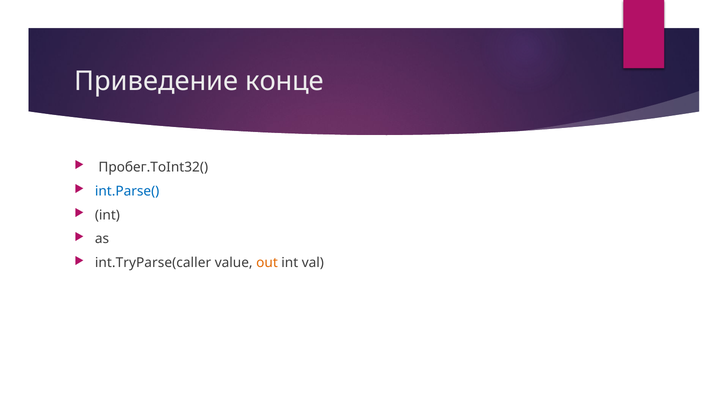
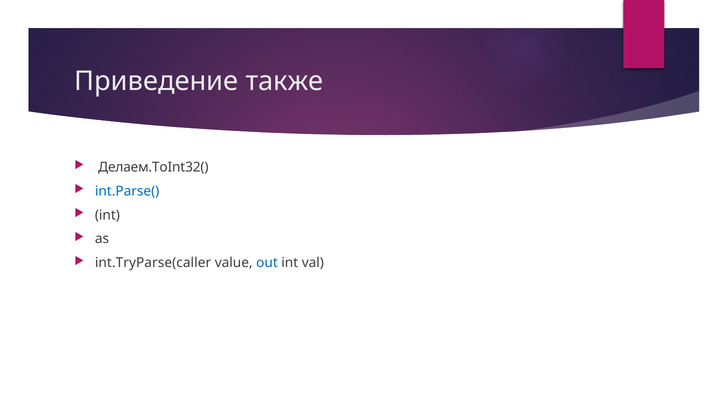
конце: конце -> также
Пробег.ToInt32(: Пробег.ToInt32( -> Делаем.ToInt32(
out colour: orange -> blue
